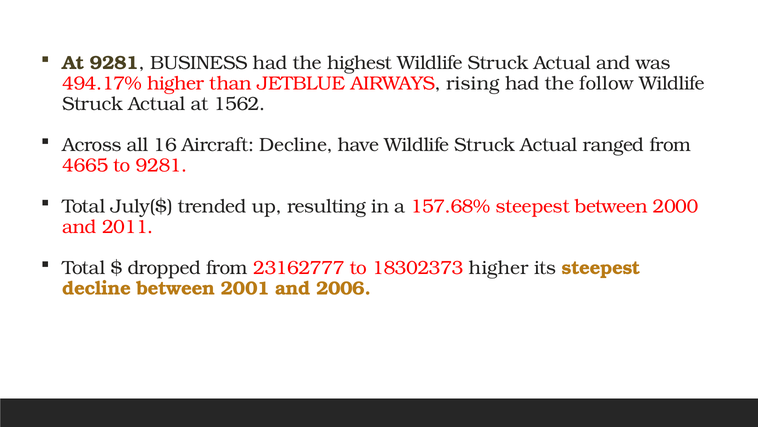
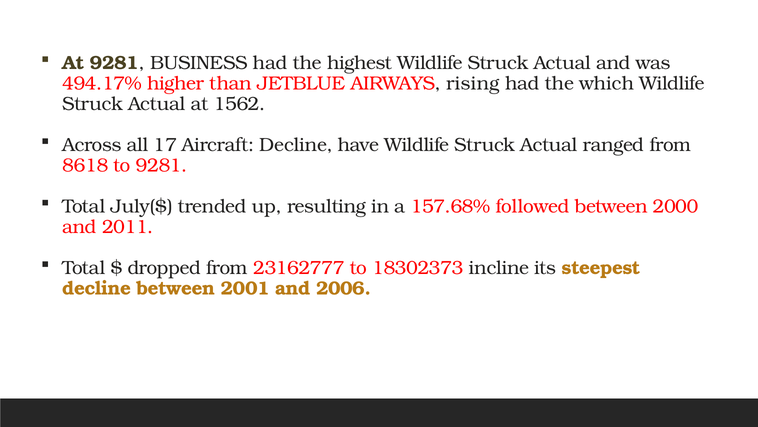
follow: follow -> which
16: 16 -> 17
4665: 4665 -> 8618
157.68% steepest: steepest -> followed
18302373 higher: higher -> incline
